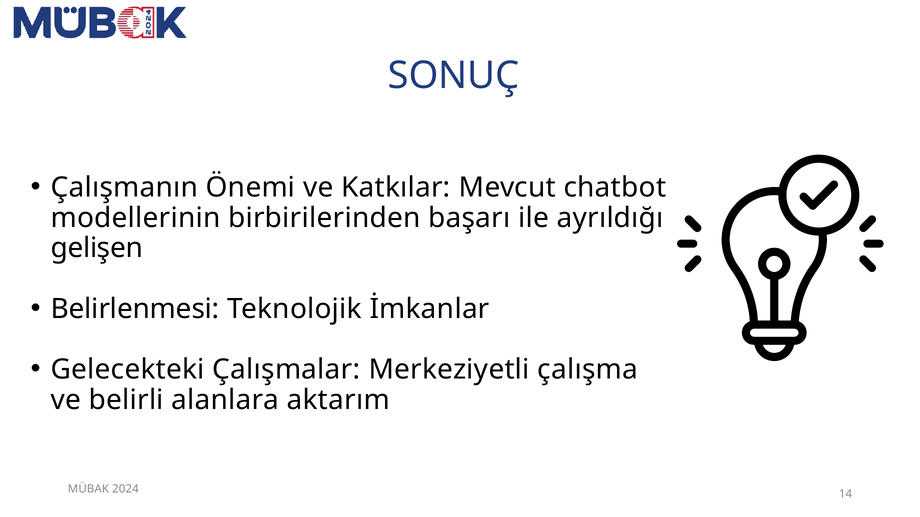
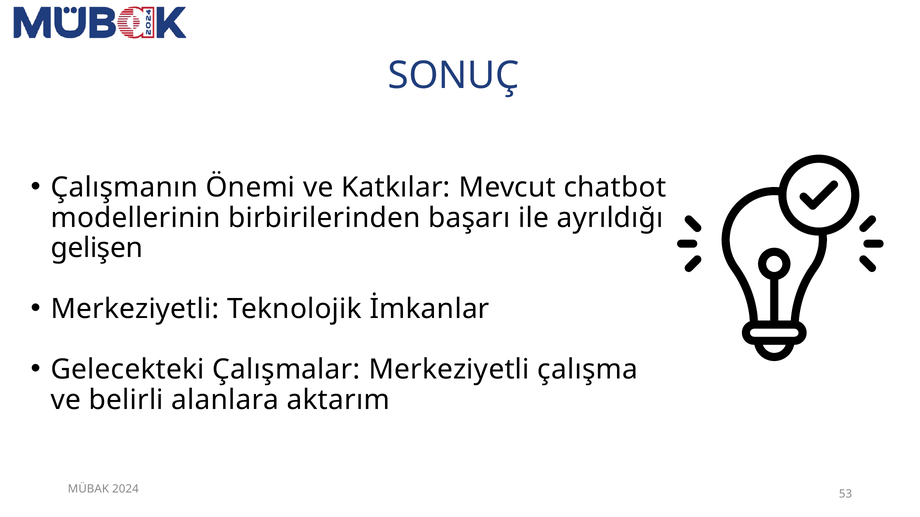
Belirlenmesi at (135, 309): Belirlenmesi -> Merkeziyetli
14: 14 -> 53
